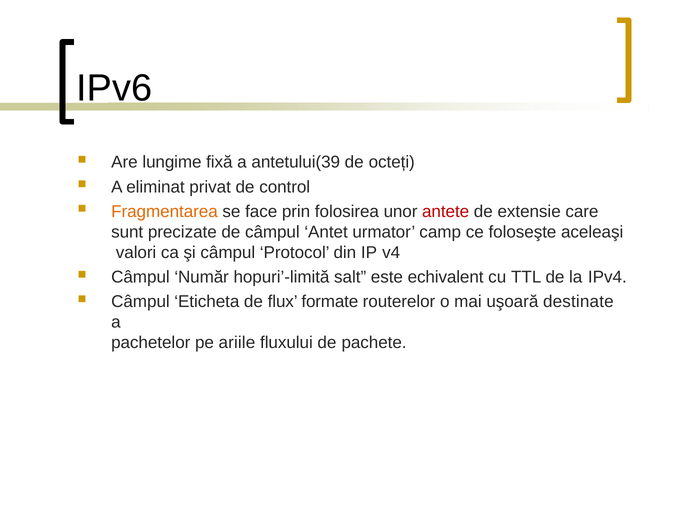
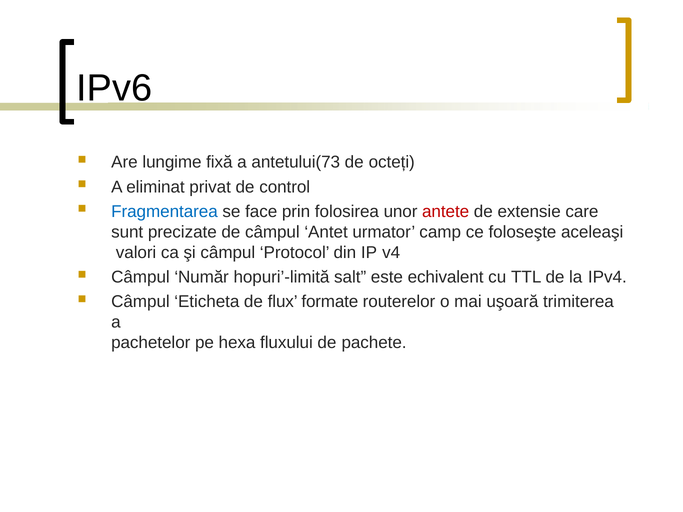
antetului(39: antetului(39 -> antetului(73
Fragmentarea colour: orange -> blue
destinate: destinate -> trimiterea
ariile: ariile -> hexa
